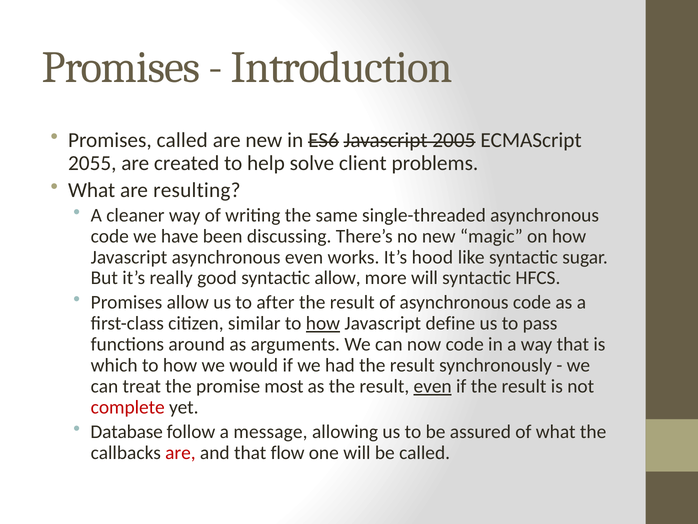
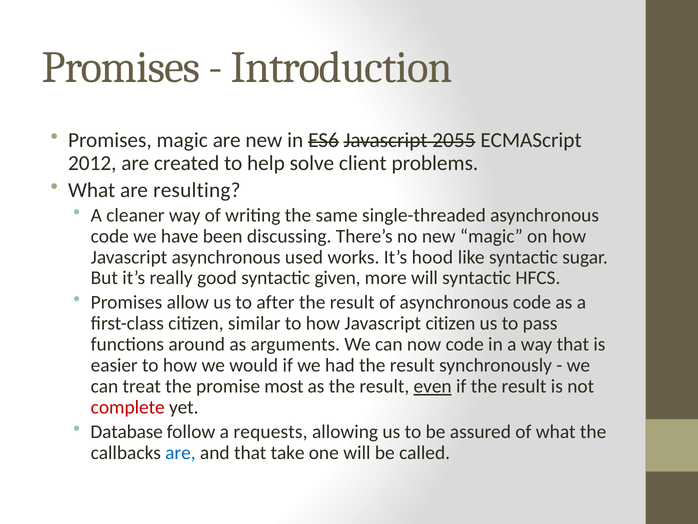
Promises called: called -> magic
2005: 2005 -> 2055
2055: 2055 -> 2012
asynchronous even: even -> used
syntactic allow: allow -> given
how at (323, 323) underline: present -> none
Javascript define: define -> citizen
which: which -> easier
message: message -> requests
are at (180, 452) colour: red -> blue
flow: flow -> take
